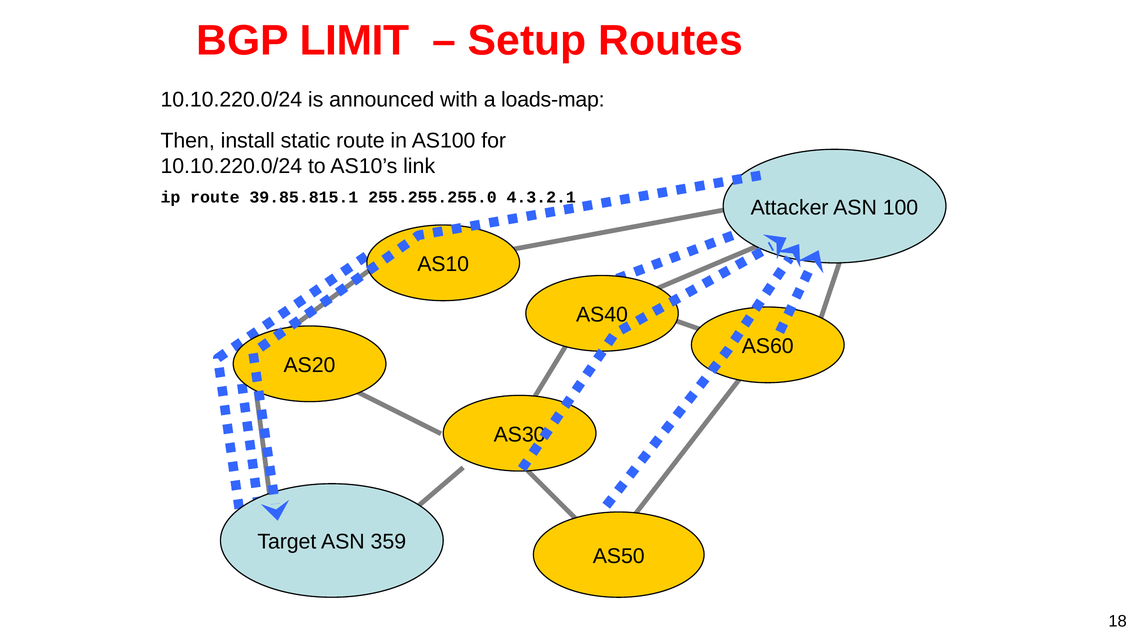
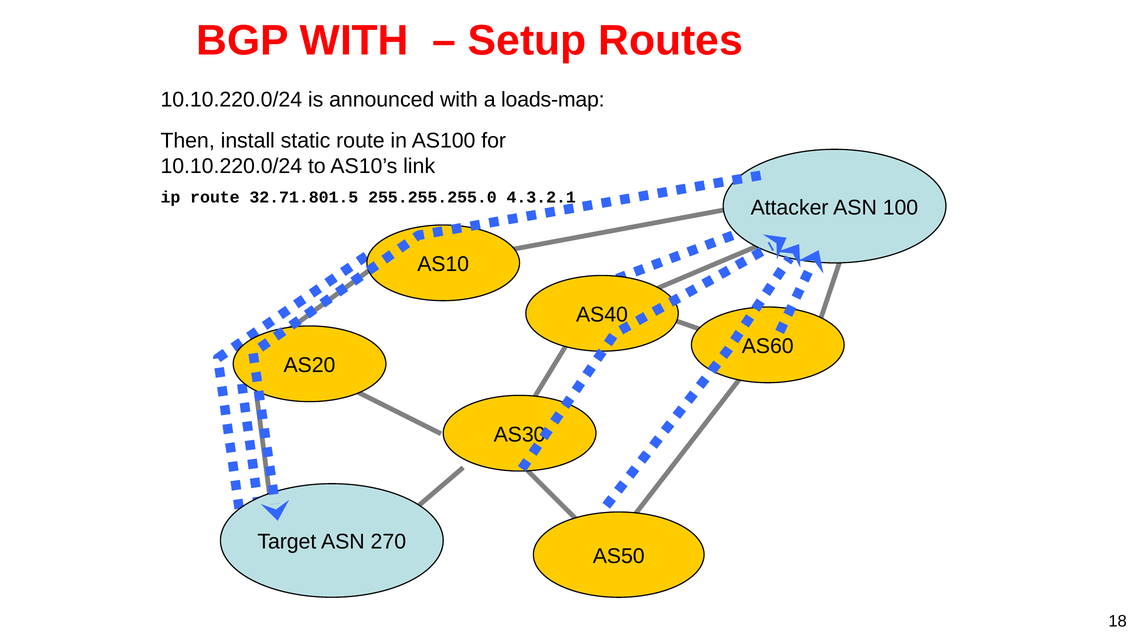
BGP LIMIT: LIMIT -> WITH
39.85.815.1: 39.85.815.1 -> 32.71.801.5
359: 359 -> 270
